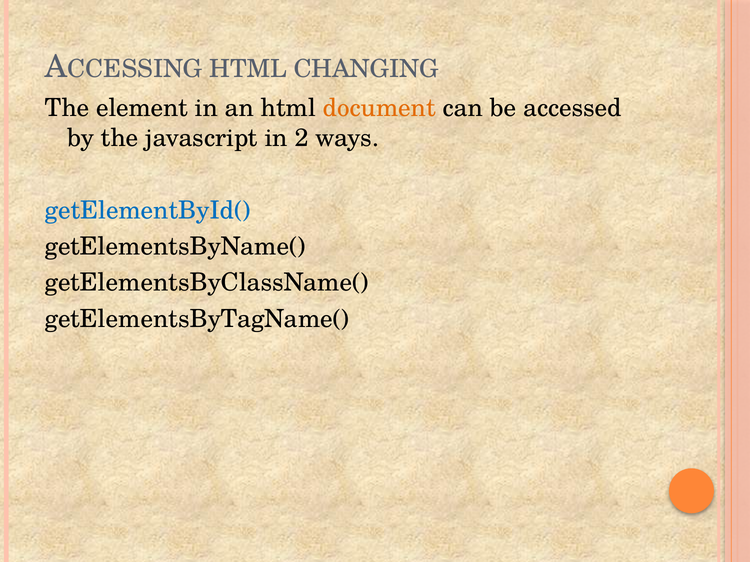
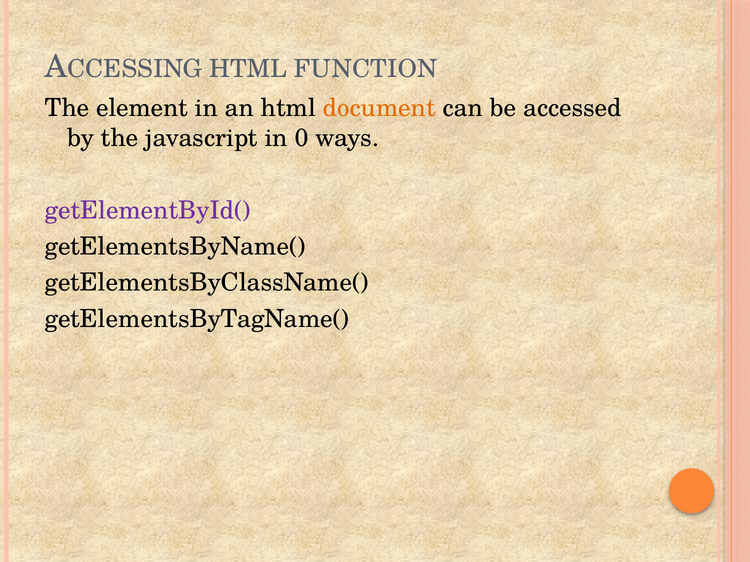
CHANGING: CHANGING -> FUNCTION
2: 2 -> 0
getElementById( colour: blue -> purple
